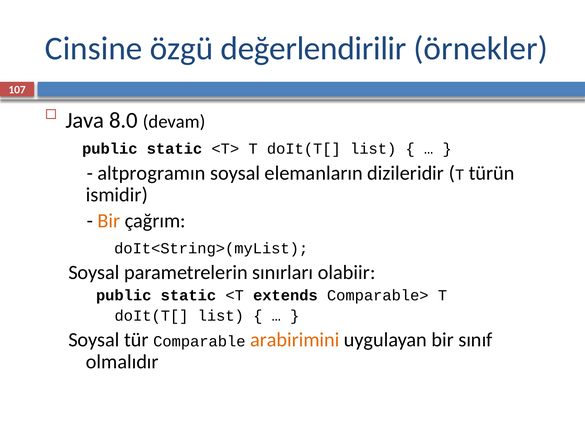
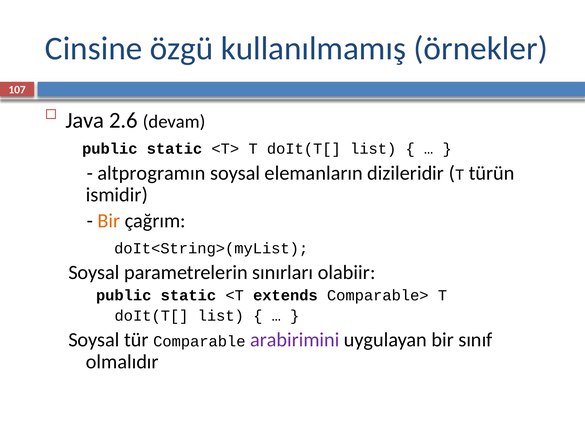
değerlendirilir: değerlendirilir -> kullanılmamış
8.0: 8.0 -> 2.6
arabirimini colour: orange -> purple
